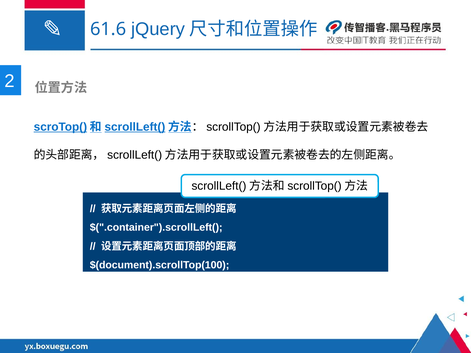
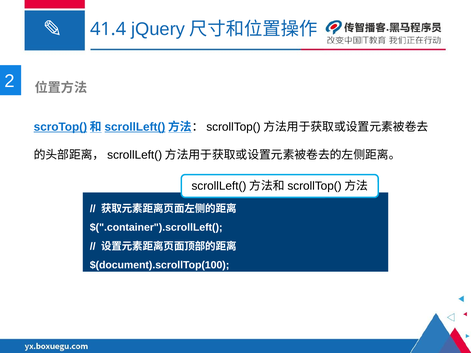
61.6: 61.6 -> 41.4
